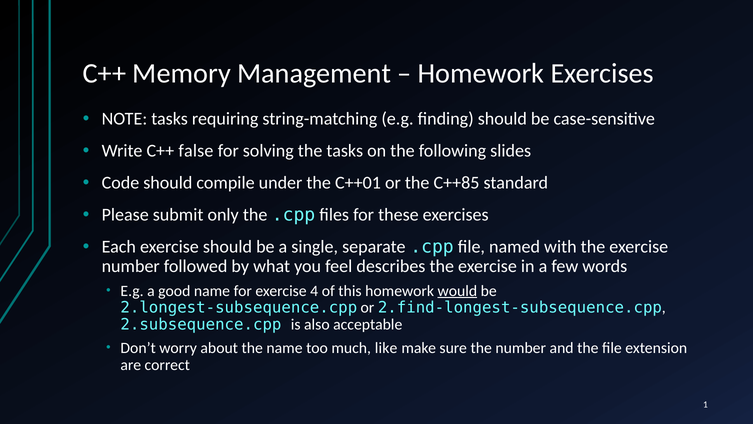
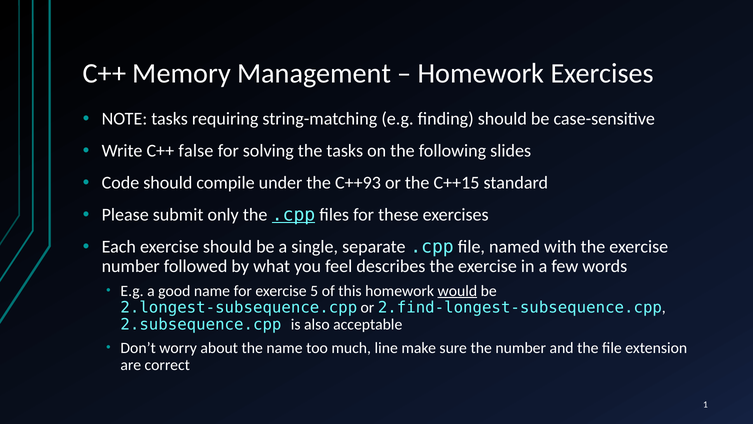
C++01: C++01 -> C++93
C++85: C++85 -> C++15
.cpp at (294, 215) underline: none -> present
4: 4 -> 5
like: like -> line
